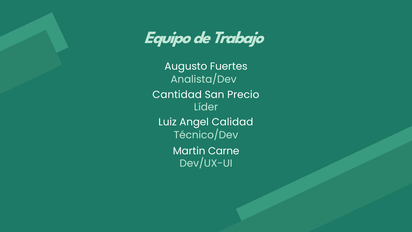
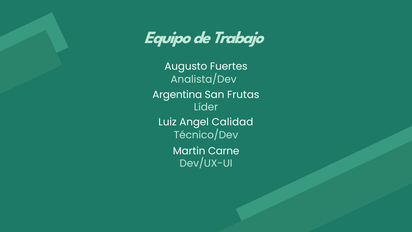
Cantidad: Cantidad -> Argentina
Precio: Precio -> Frutas
